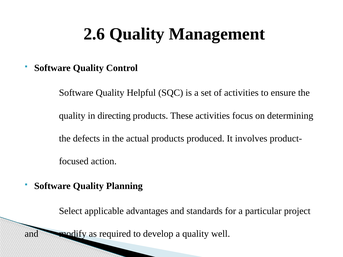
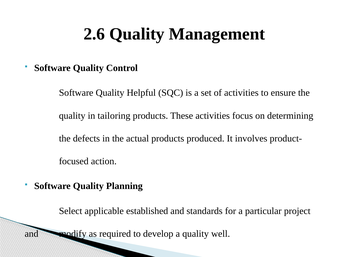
directing: directing -> tailoring
advantages: advantages -> established
